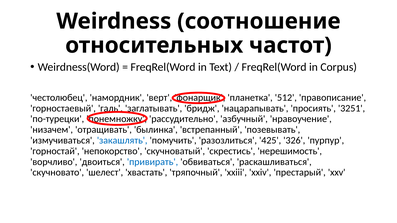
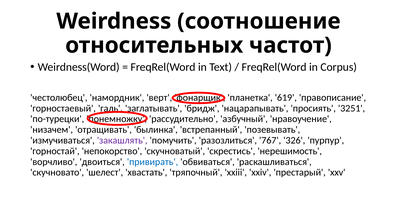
512: 512 -> 619
закашлять colour: blue -> purple
425: 425 -> 767
